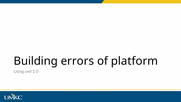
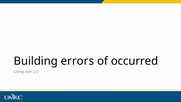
platform: platform -> occurred
